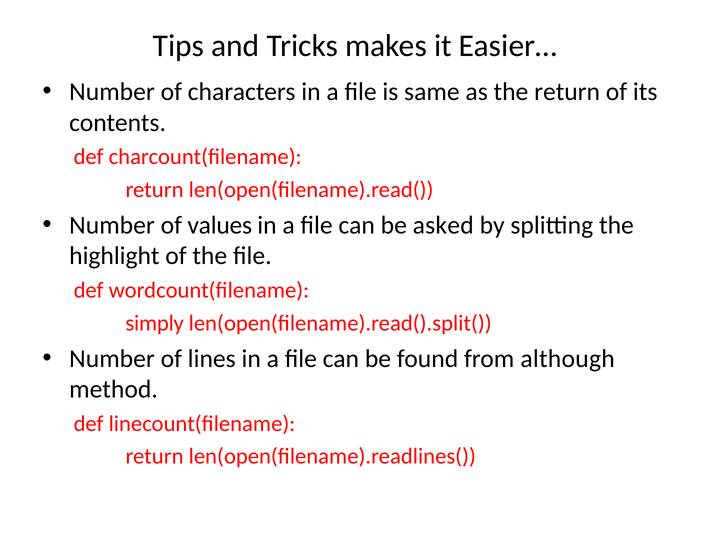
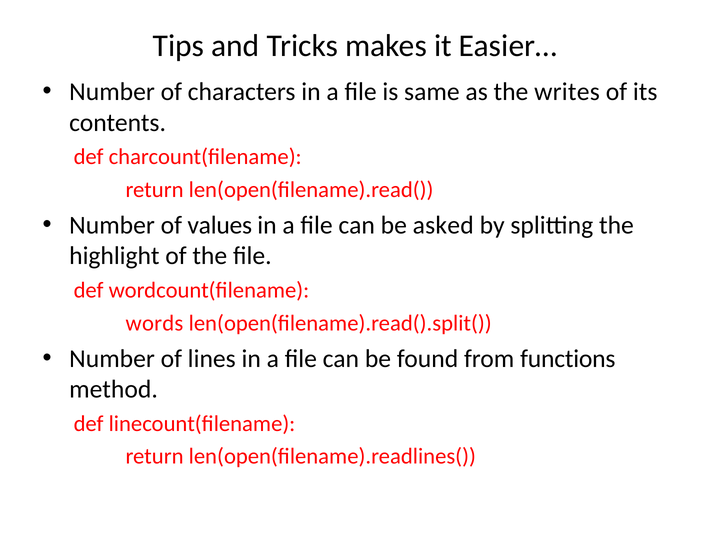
the return: return -> writes
simply: simply -> words
although: although -> functions
